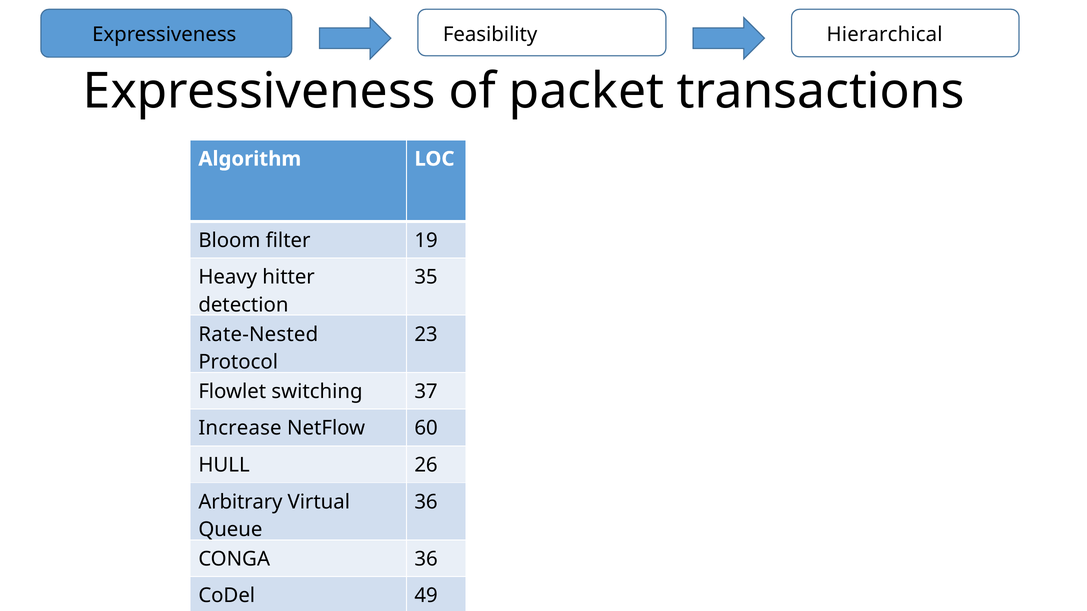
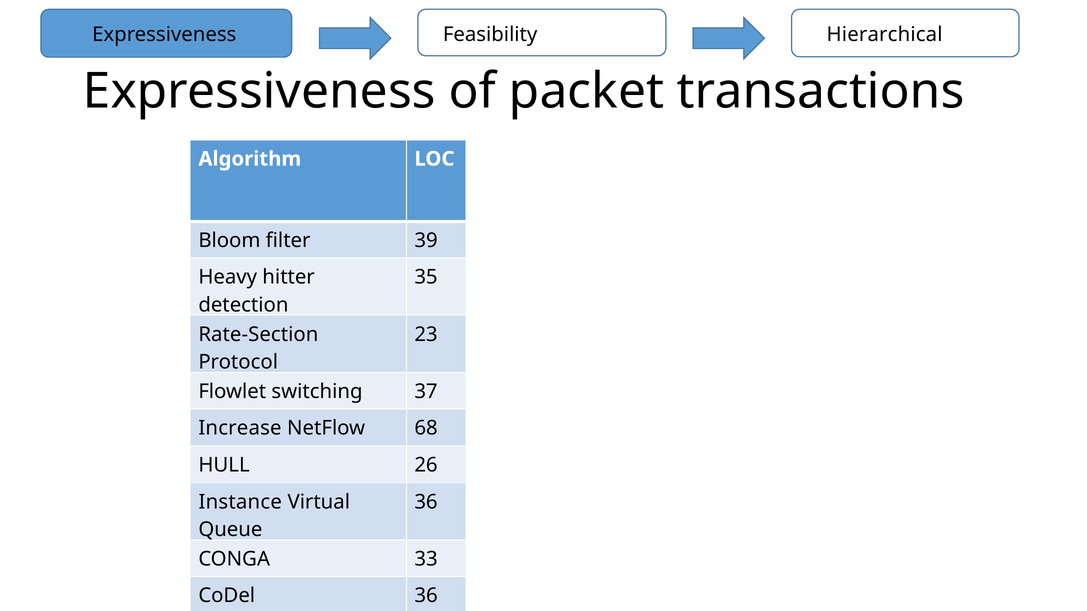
19: 19 -> 39
Rate-Nested: Rate-Nested -> Rate-Section
60: 60 -> 68
Arbitrary: Arbitrary -> Instance
CONGA 36: 36 -> 33
CoDel 49: 49 -> 36
